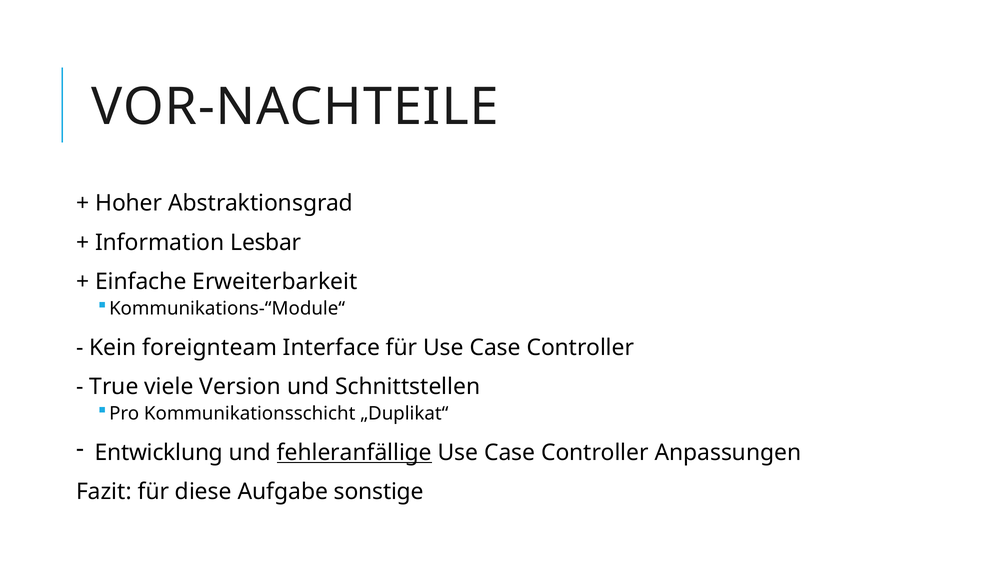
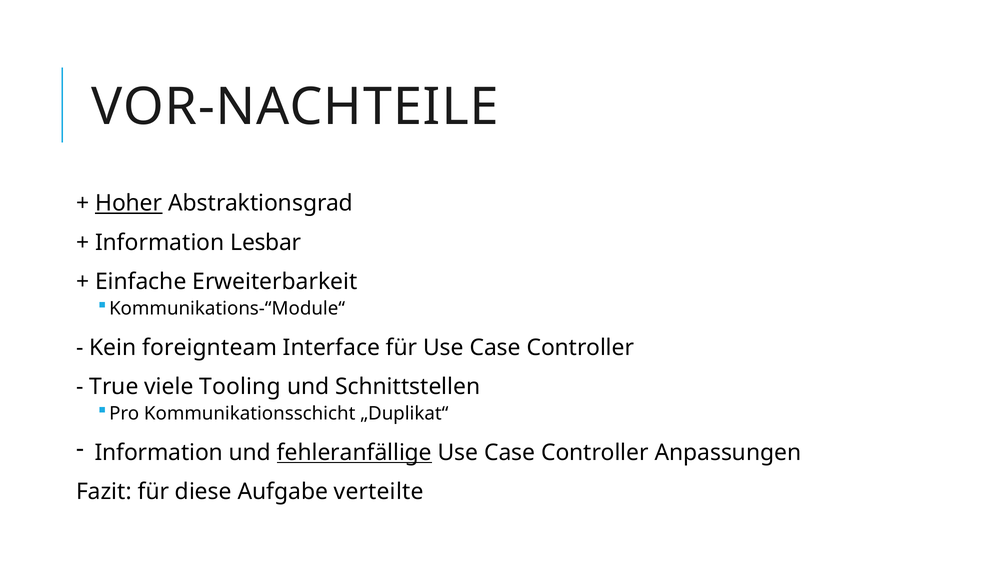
Hoher underline: none -> present
Version: Version -> Tooling
Entwicklung at (159, 453): Entwicklung -> Information
sonstige: sonstige -> verteilte
